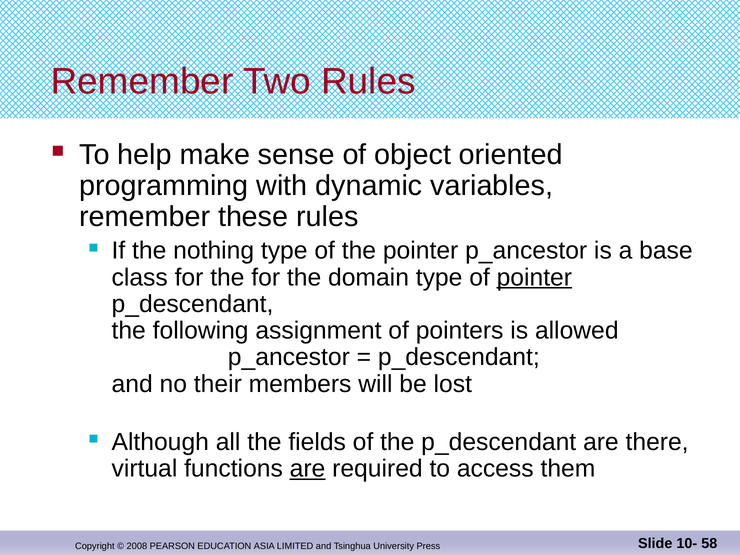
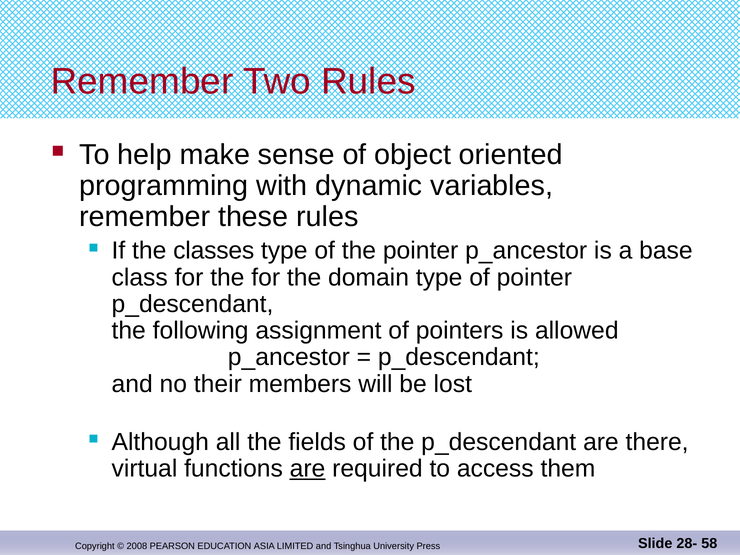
nothing: nothing -> classes
pointer at (534, 277) underline: present -> none
10-: 10- -> 28-
